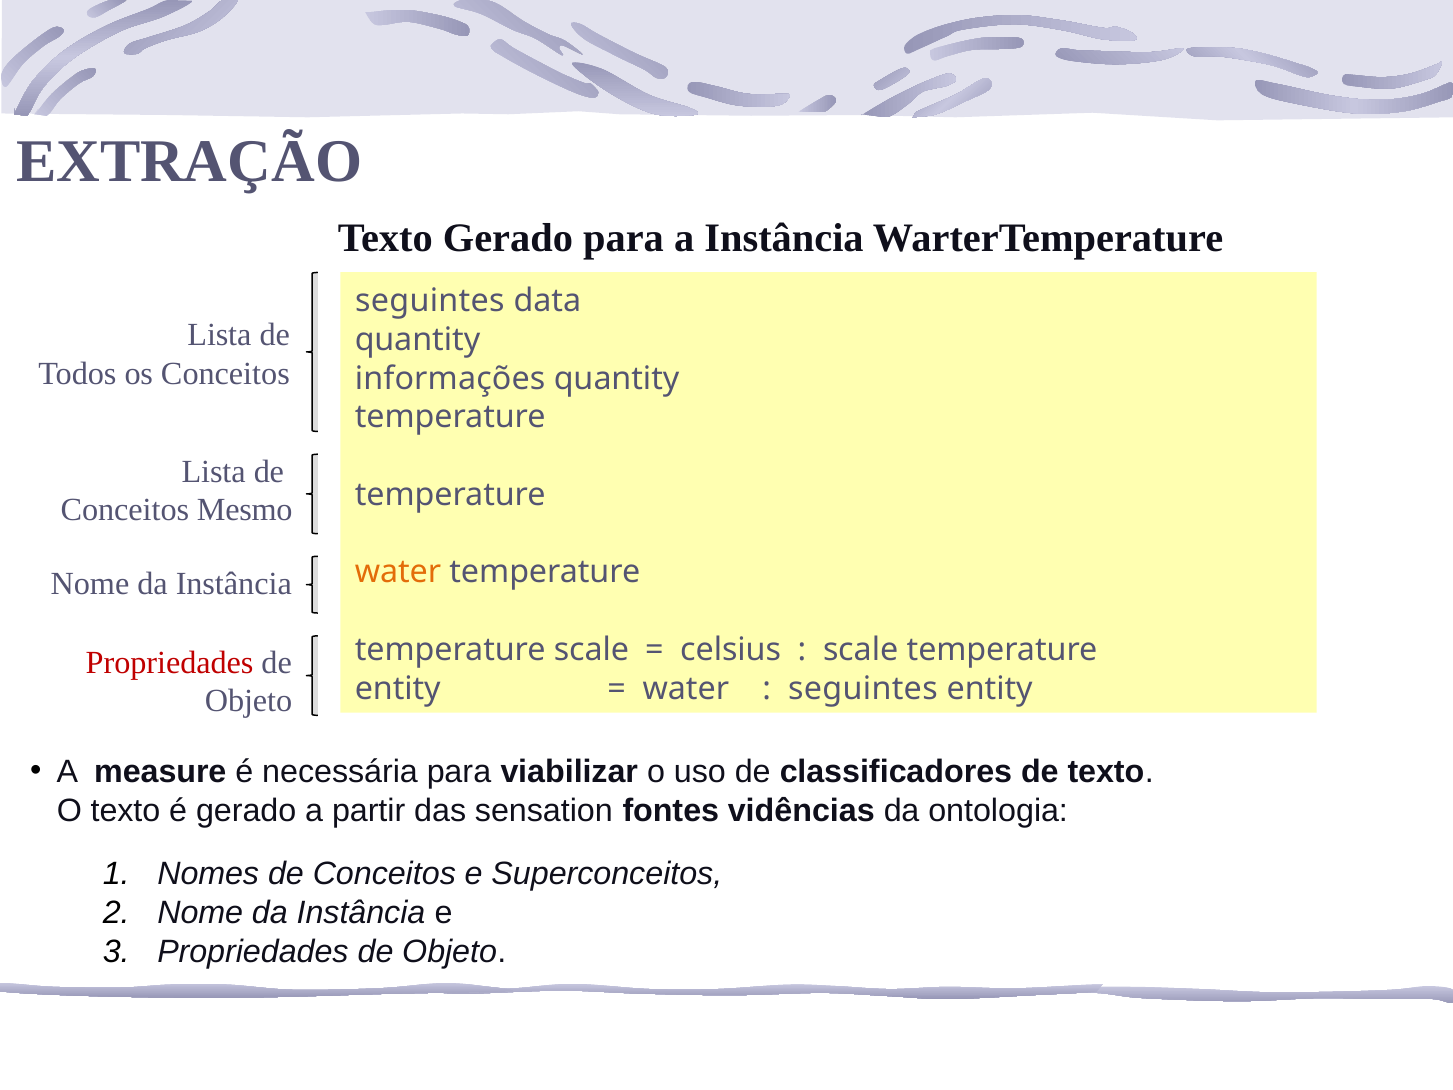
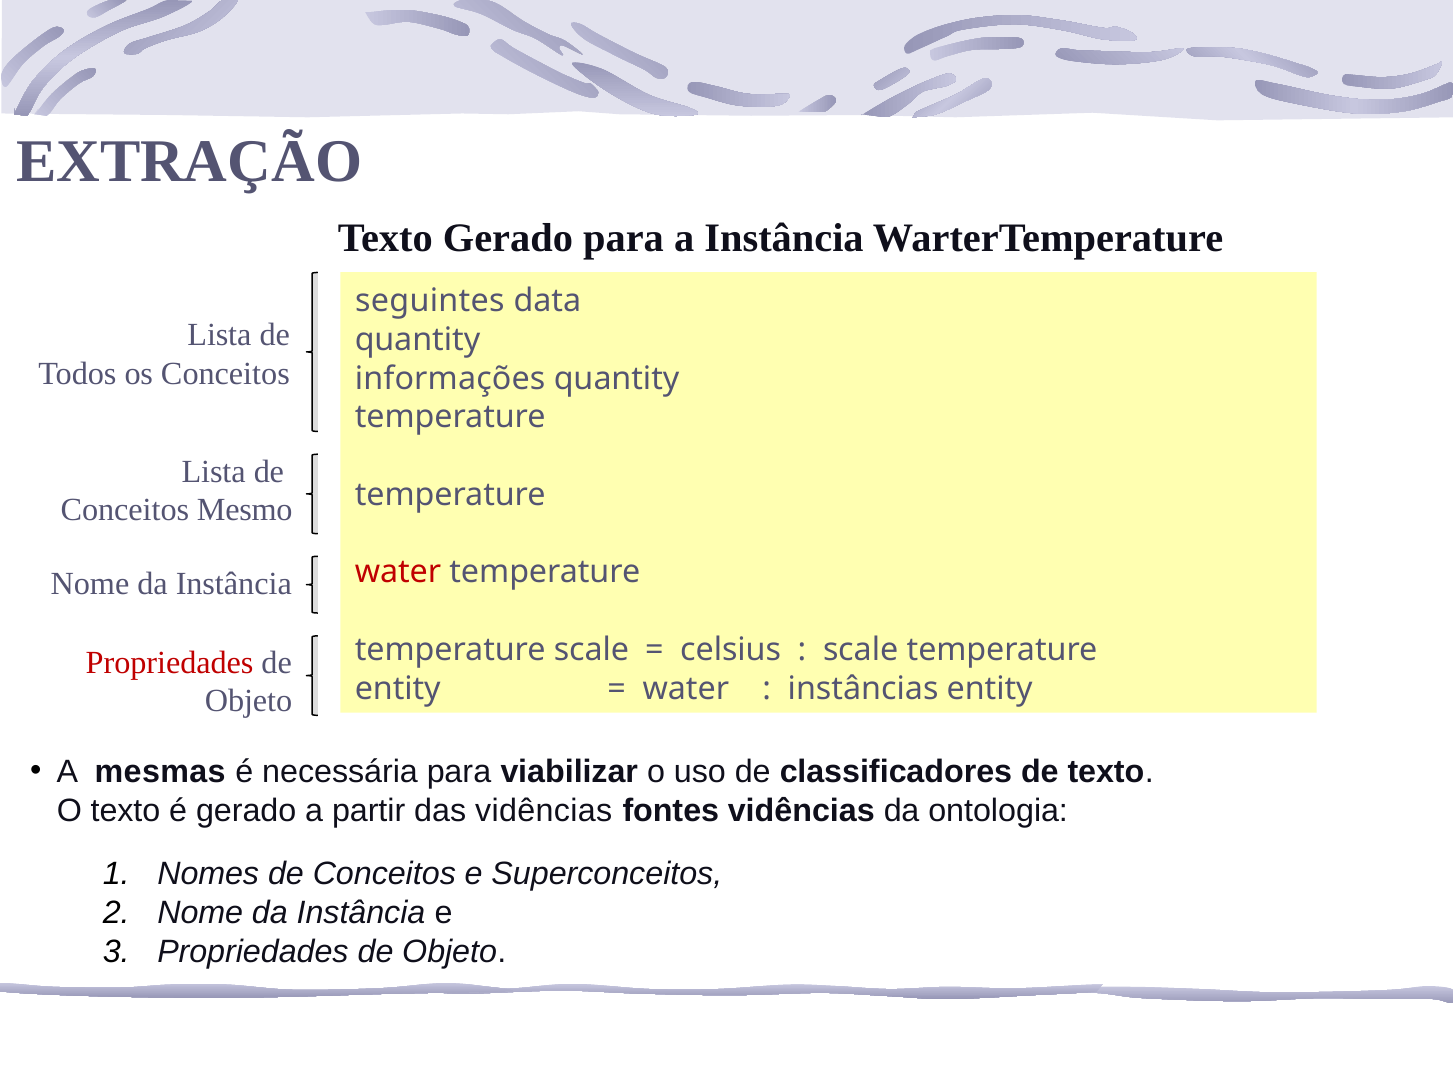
water at (398, 572) colour: orange -> red
seguintes at (863, 688): seguintes -> instâncias
measure: measure -> mesmas
das sensation: sensation -> vidências
